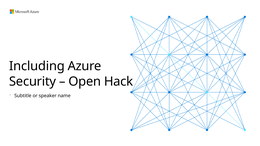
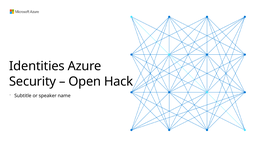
Including: Including -> Identities
